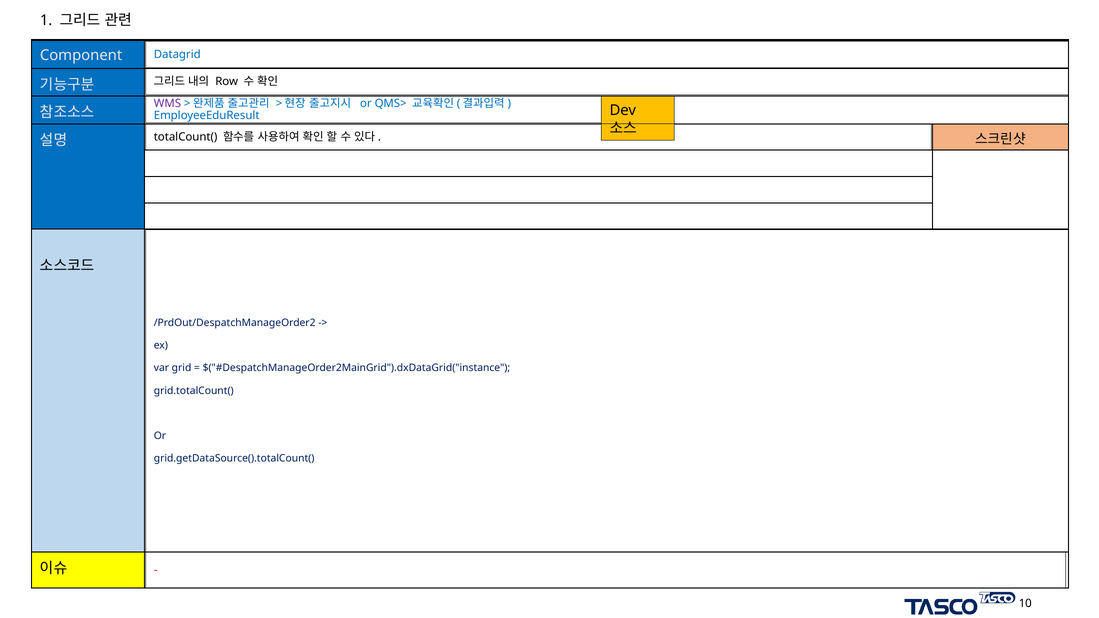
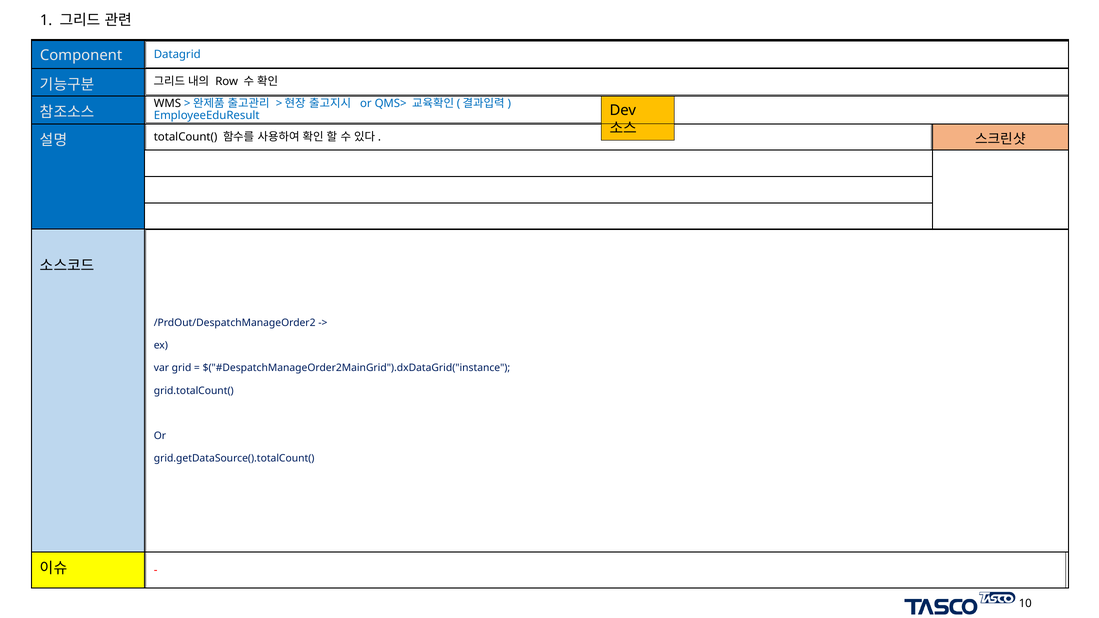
WMS colour: purple -> black
